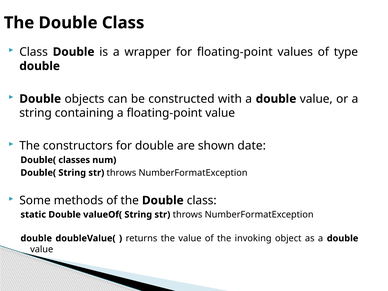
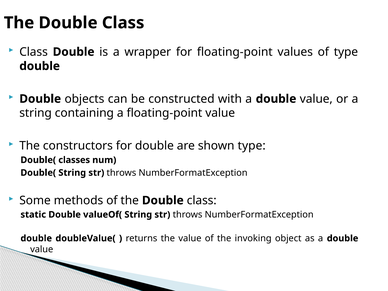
shown date: date -> type
